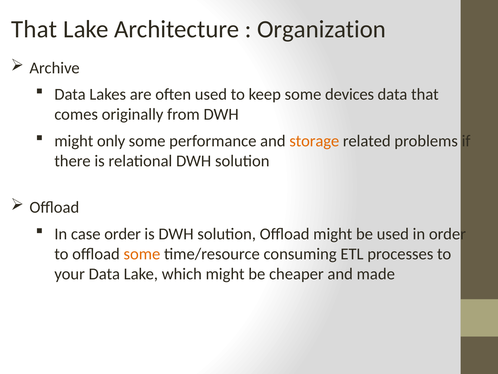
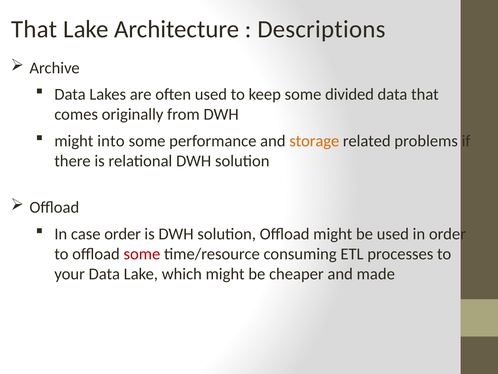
Organization: Organization -> Descriptions
devices: devices -> divided
only: only -> into
some at (142, 254) colour: orange -> red
